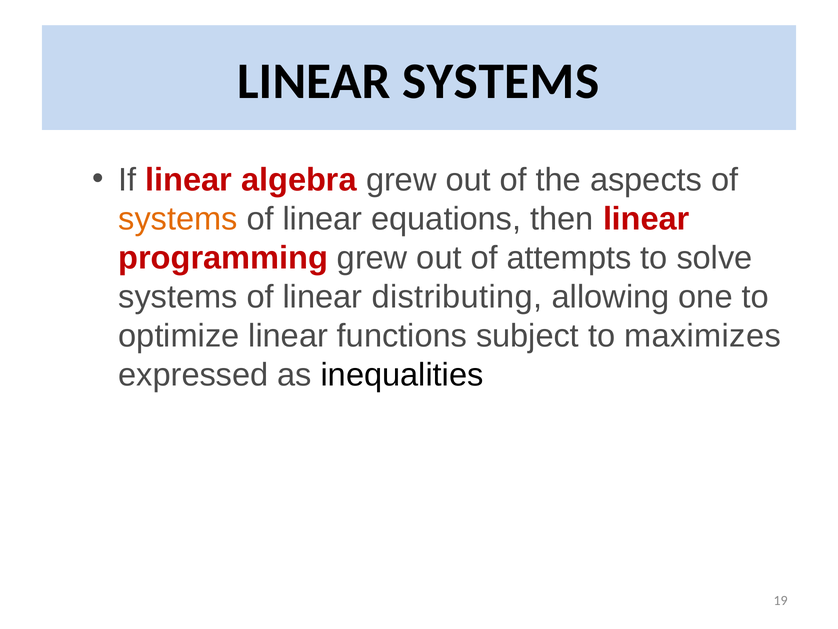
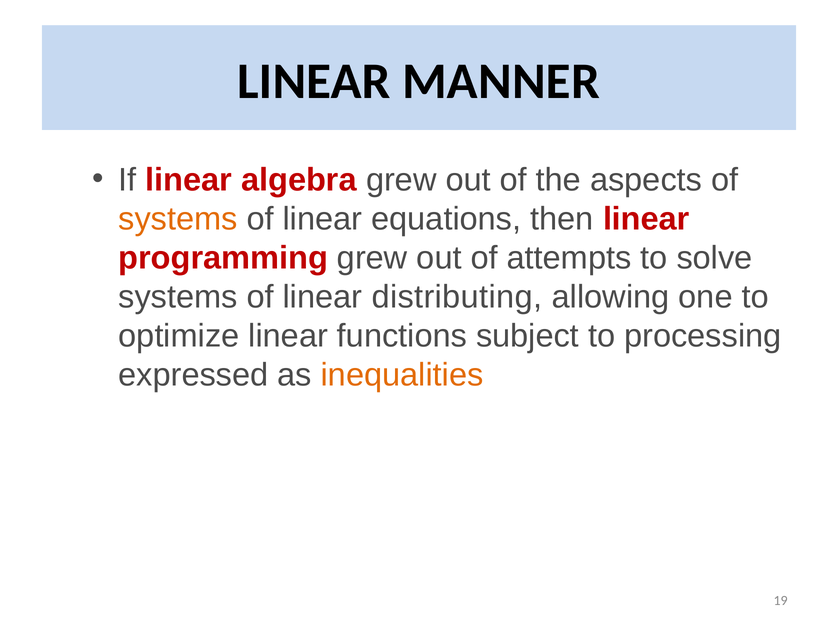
LINEAR SYSTEMS: SYSTEMS -> MANNER
maximizes: maximizes -> processing
inequalities colour: black -> orange
